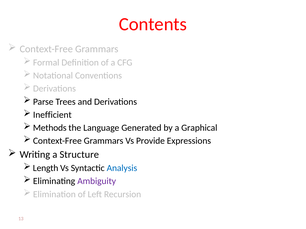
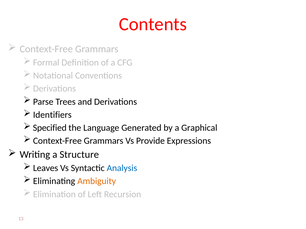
Inefficient: Inefficient -> Identifiers
Methods: Methods -> Specified
Length: Length -> Leaves
Ambiguity colour: purple -> orange
